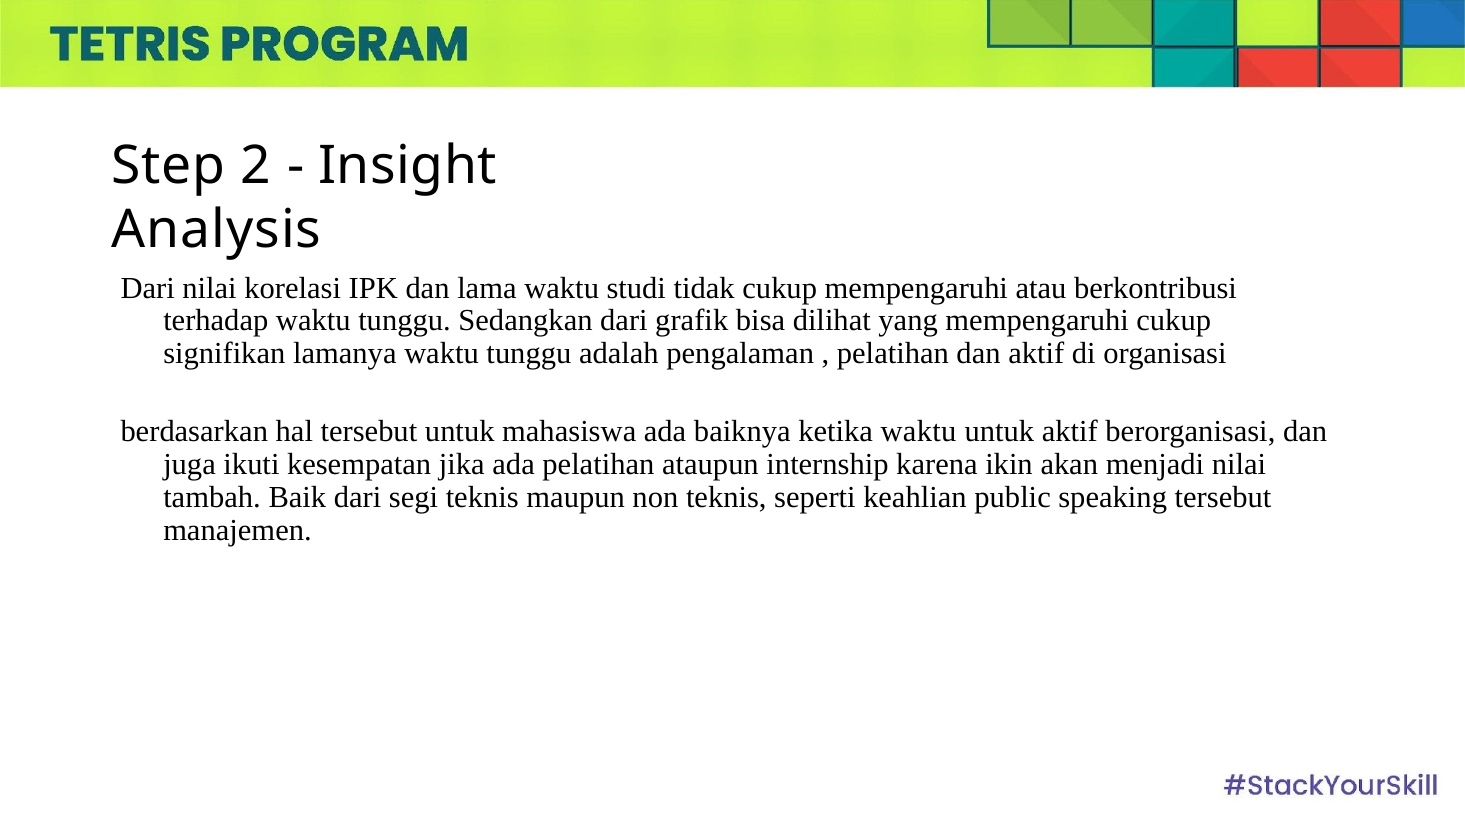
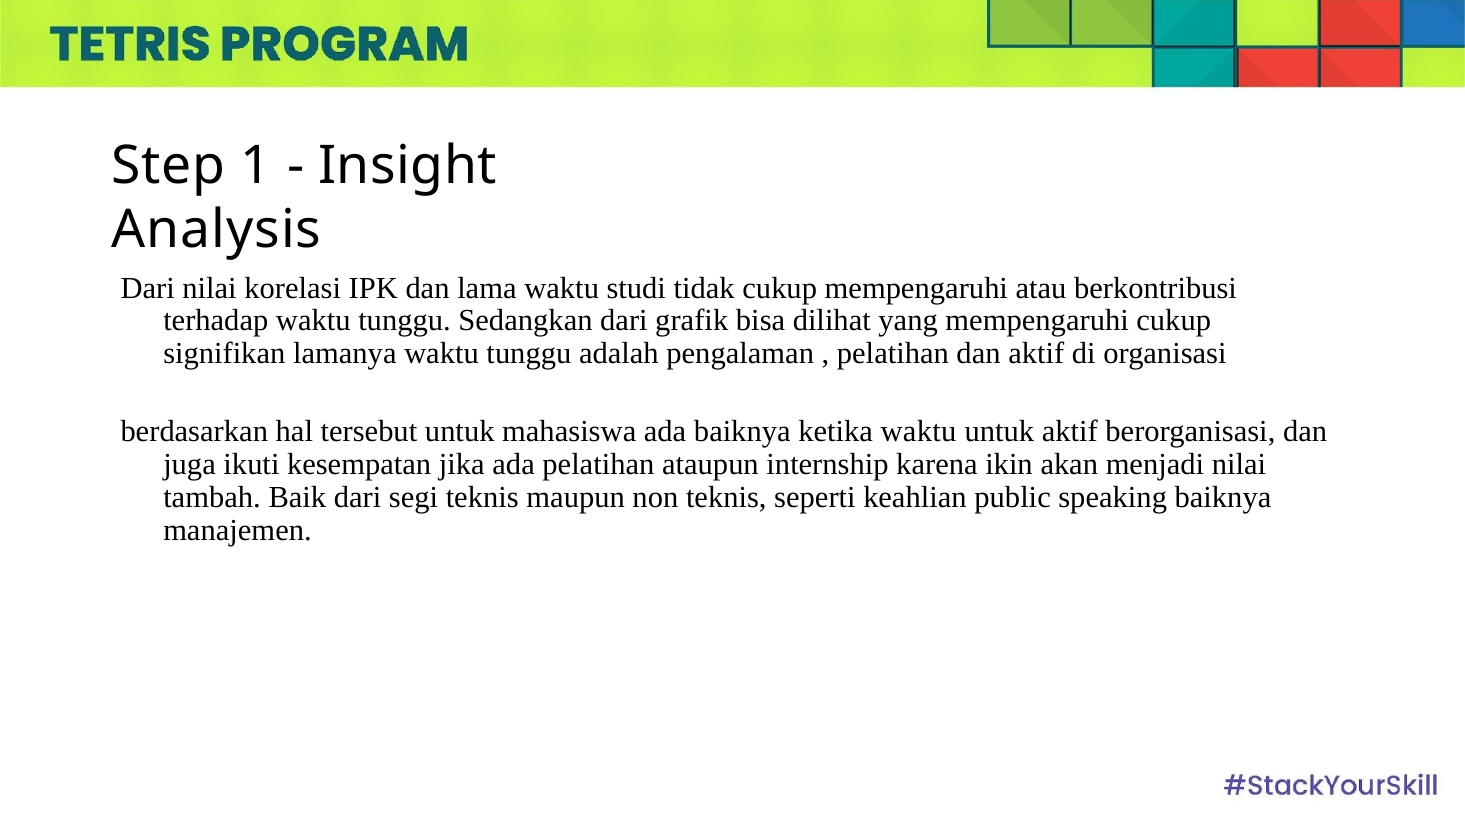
2: 2 -> 1
speaking tersebut: tersebut -> baiknya
